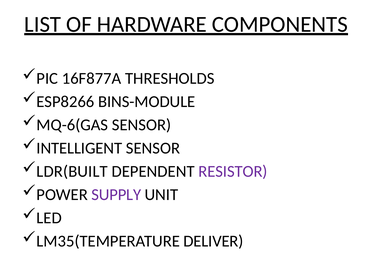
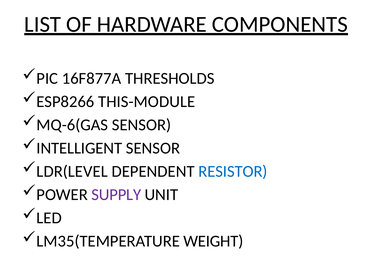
BINS-MODULE: BINS-MODULE -> THIS-MODULE
LDR(BUILT: LDR(BUILT -> LDR(LEVEL
RESISTOR colour: purple -> blue
DELIVER: DELIVER -> WEIGHT
